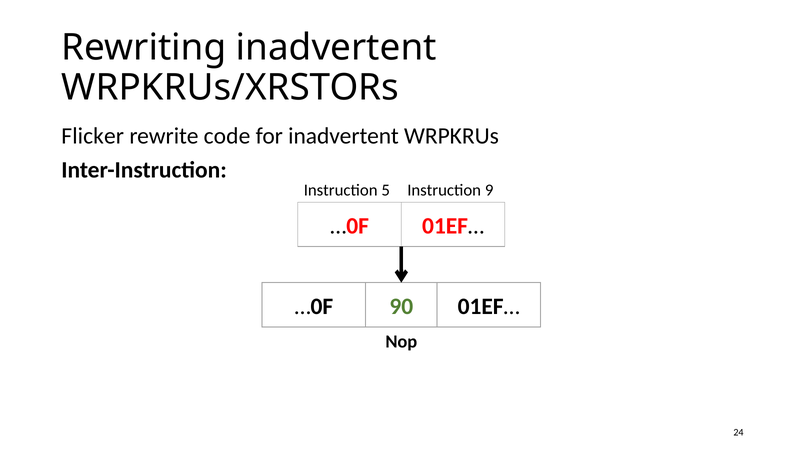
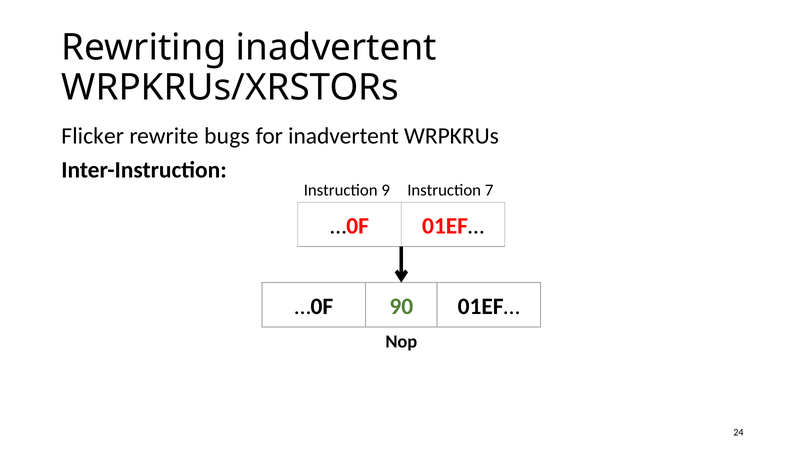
code: code -> bugs
5: 5 -> 9
9: 9 -> 7
